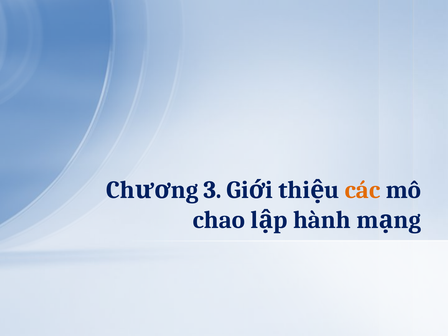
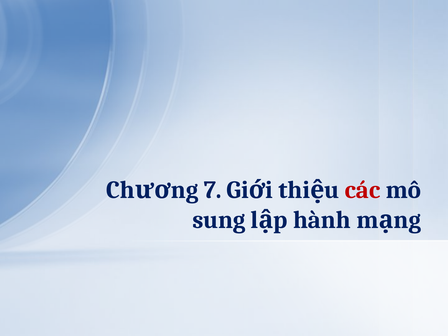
3: 3 -> 7
các colour: orange -> red
chao: chao -> sung
